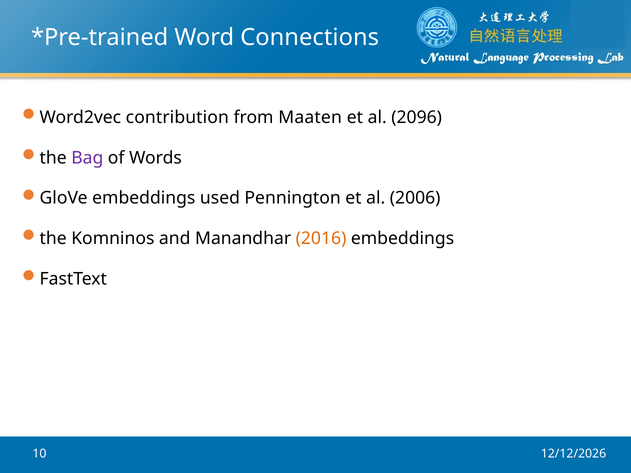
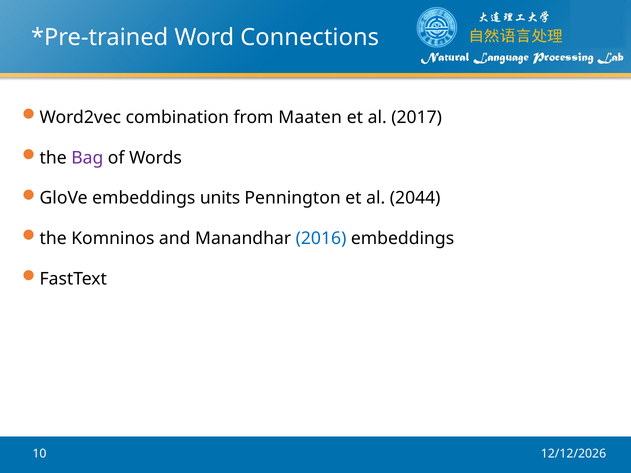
contribution: contribution -> combination
2096: 2096 -> 2017
used: used -> units
2006: 2006 -> 2044
2016 colour: orange -> blue
